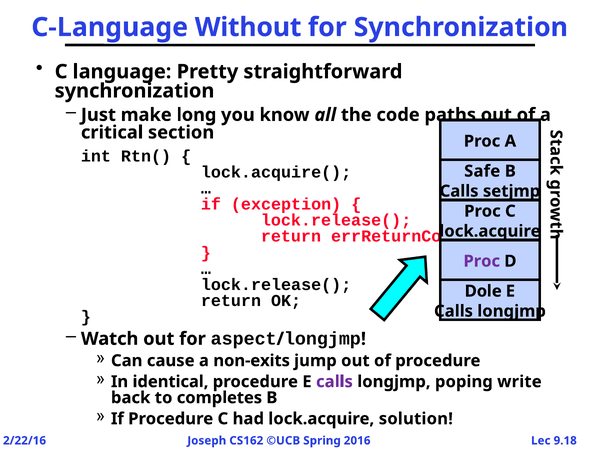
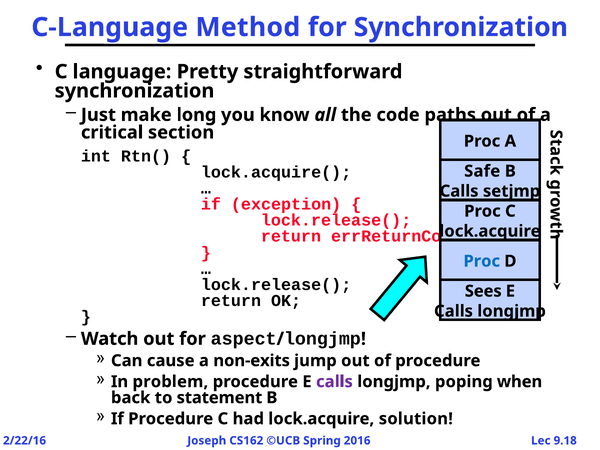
Without: Without -> Method
Proc at (482, 261) colour: purple -> blue
Dole: Dole -> Sees
identical: identical -> problem
write: write -> when
completes: completes -> statement
